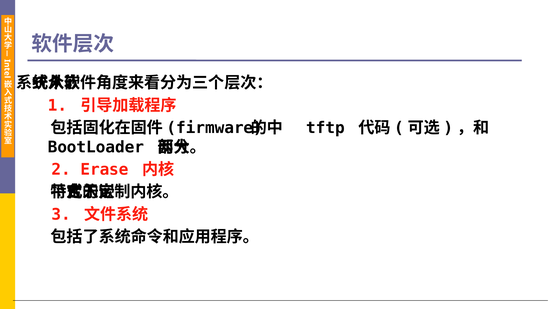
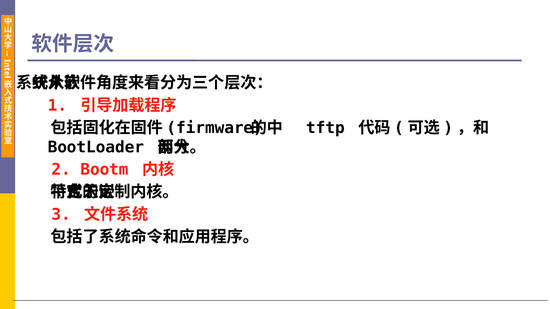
Erase: Erase -> Bootm
